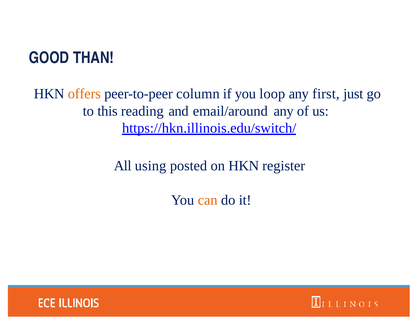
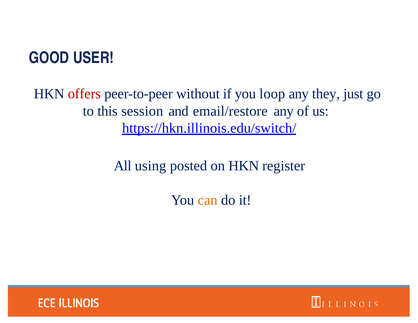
THAN: THAN -> USER
offers colour: orange -> red
column: column -> without
first: first -> they
reading: reading -> session
email/around: email/around -> email/restore
